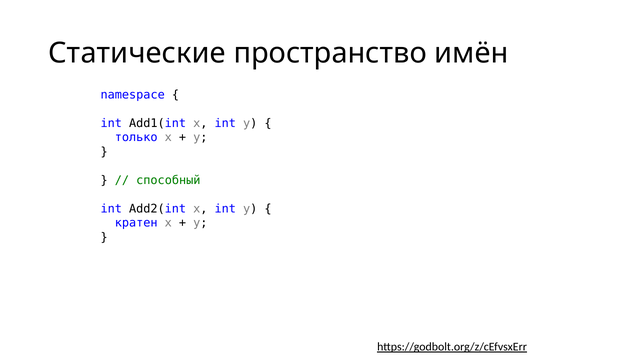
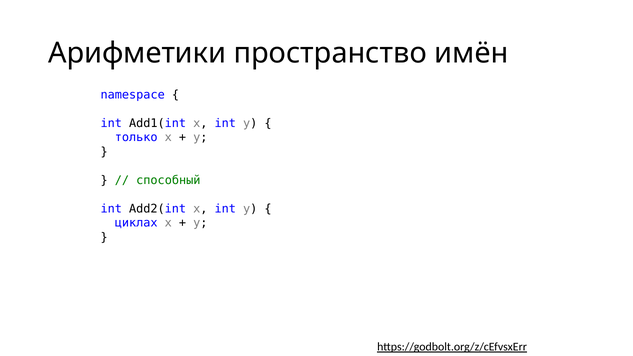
Статические: Статические -> Арифметики
кратен: кратен -> циклах
